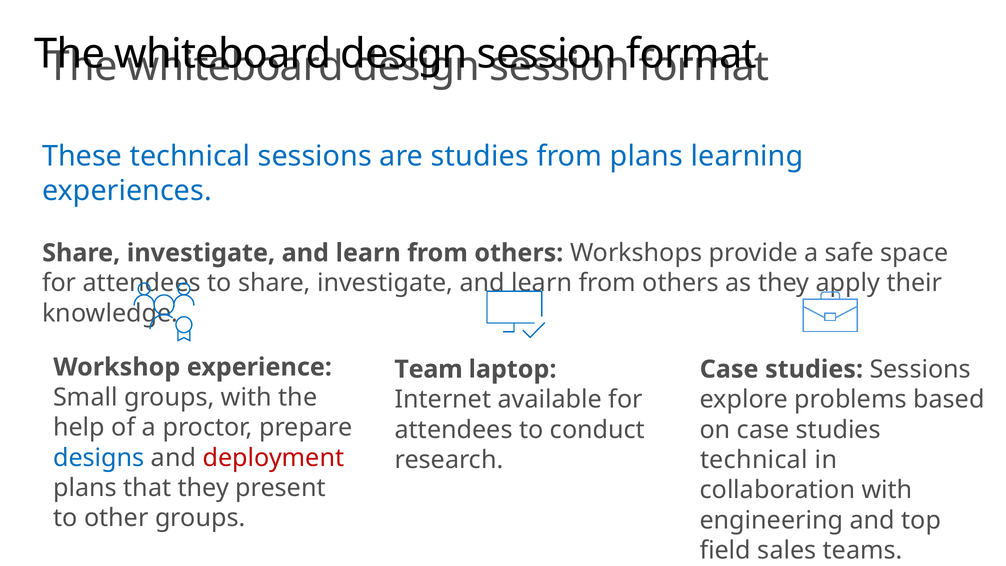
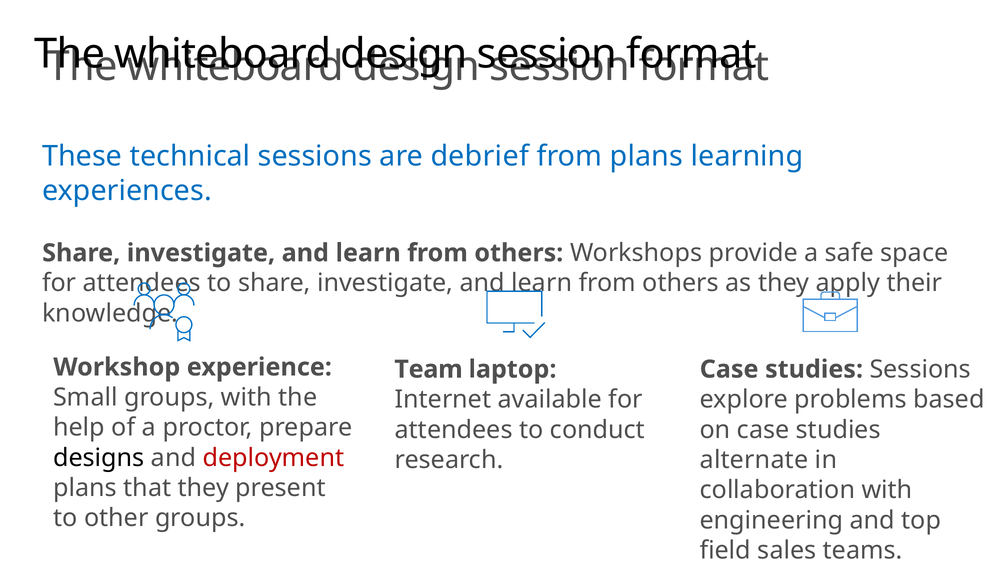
are studies: studies -> debrief
designs colour: blue -> black
technical at (754, 460): technical -> alternate
